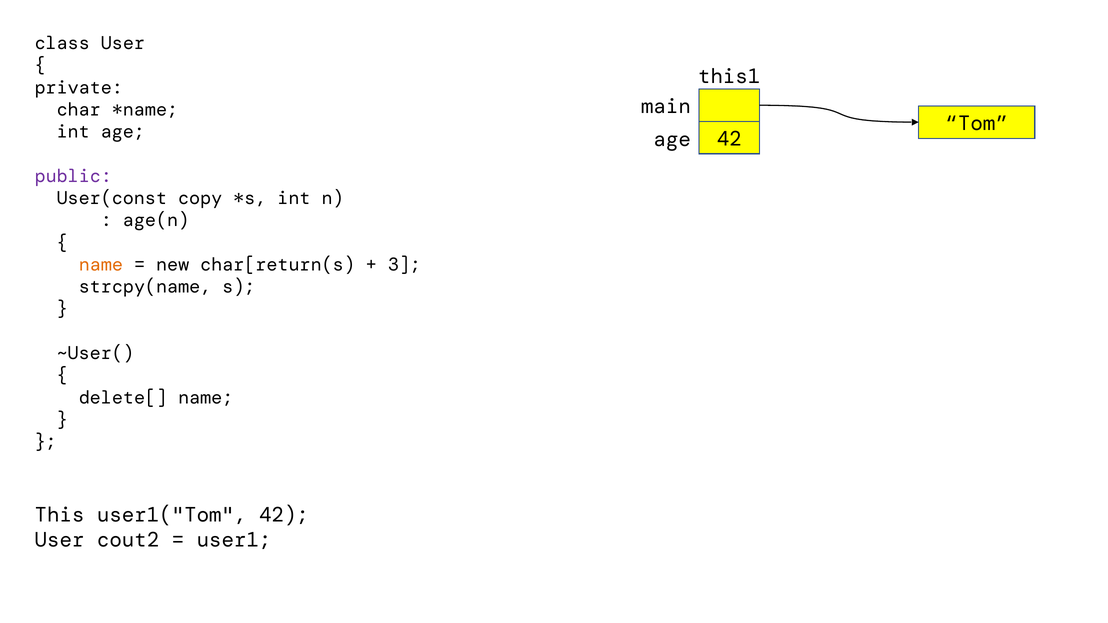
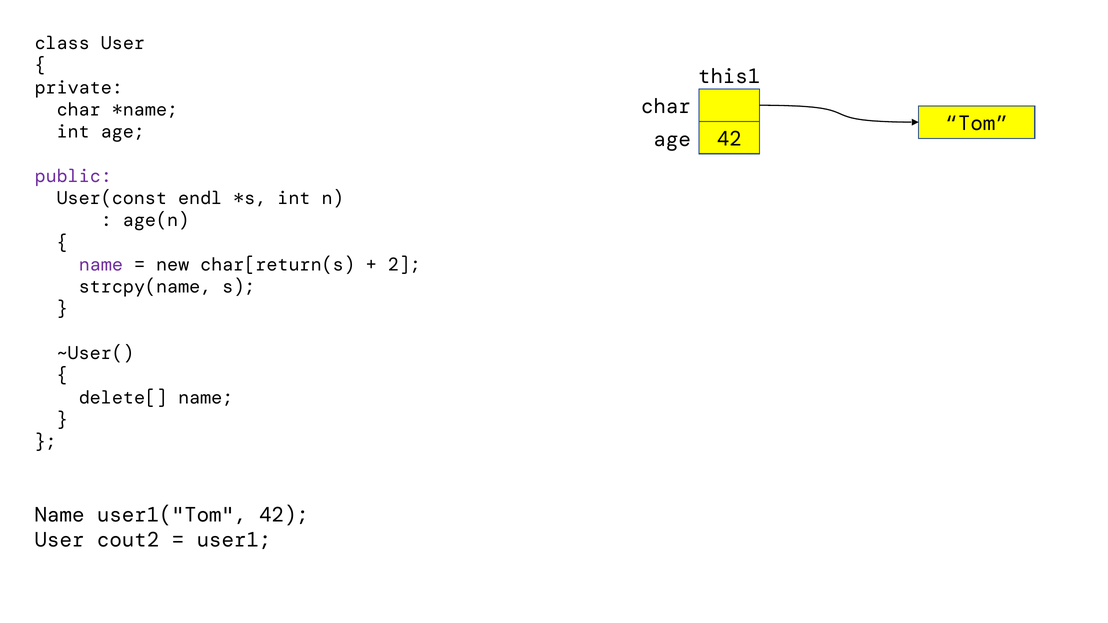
main at (666, 107): main -> char
copy: copy -> endl
name at (101, 265) colour: orange -> purple
3: 3 -> 2
This at (60, 515): This -> Name
